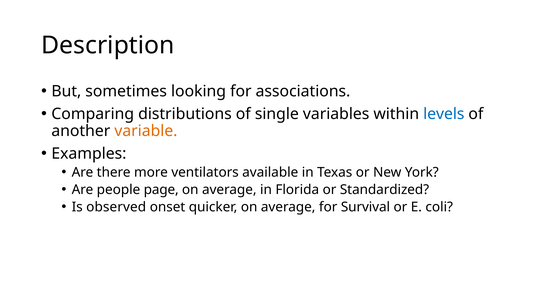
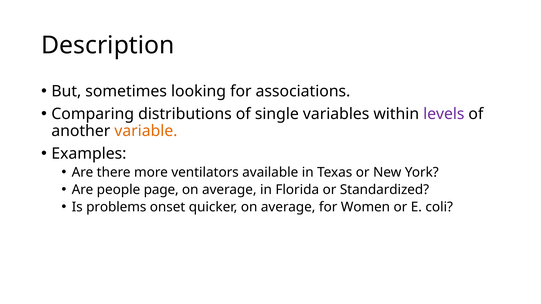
levels colour: blue -> purple
observed: observed -> problems
Survival: Survival -> Women
